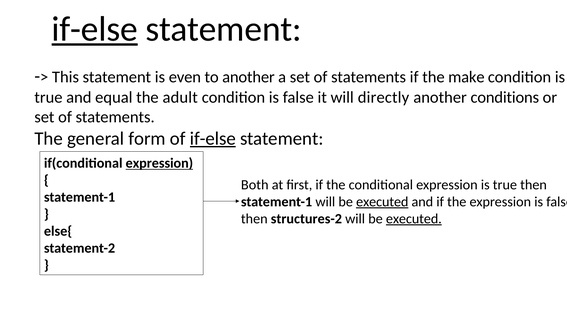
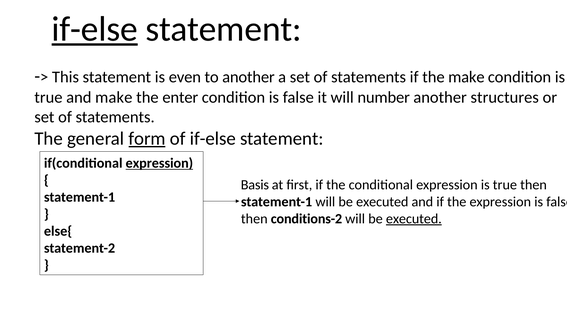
and equal: equal -> make
adult: adult -> enter
directly: directly -> number
conditions: conditions -> structures
form underline: none -> present
if-else at (213, 139) underline: present -> none
Both: Both -> Basis
executed at (382, 202) underline: present -> none
structures-2: structures-2 -> conditions-2
